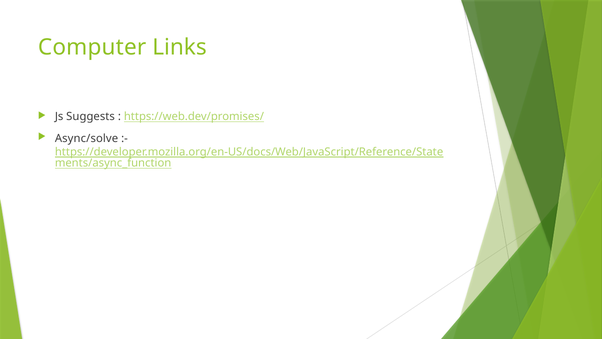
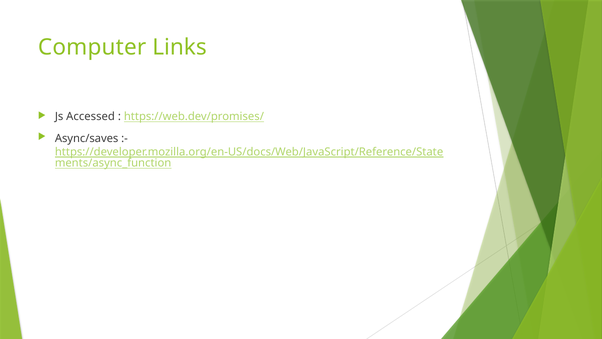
Suggests: Suggests -> Accessed
Async/solve: Async/solve -> Async/saves
